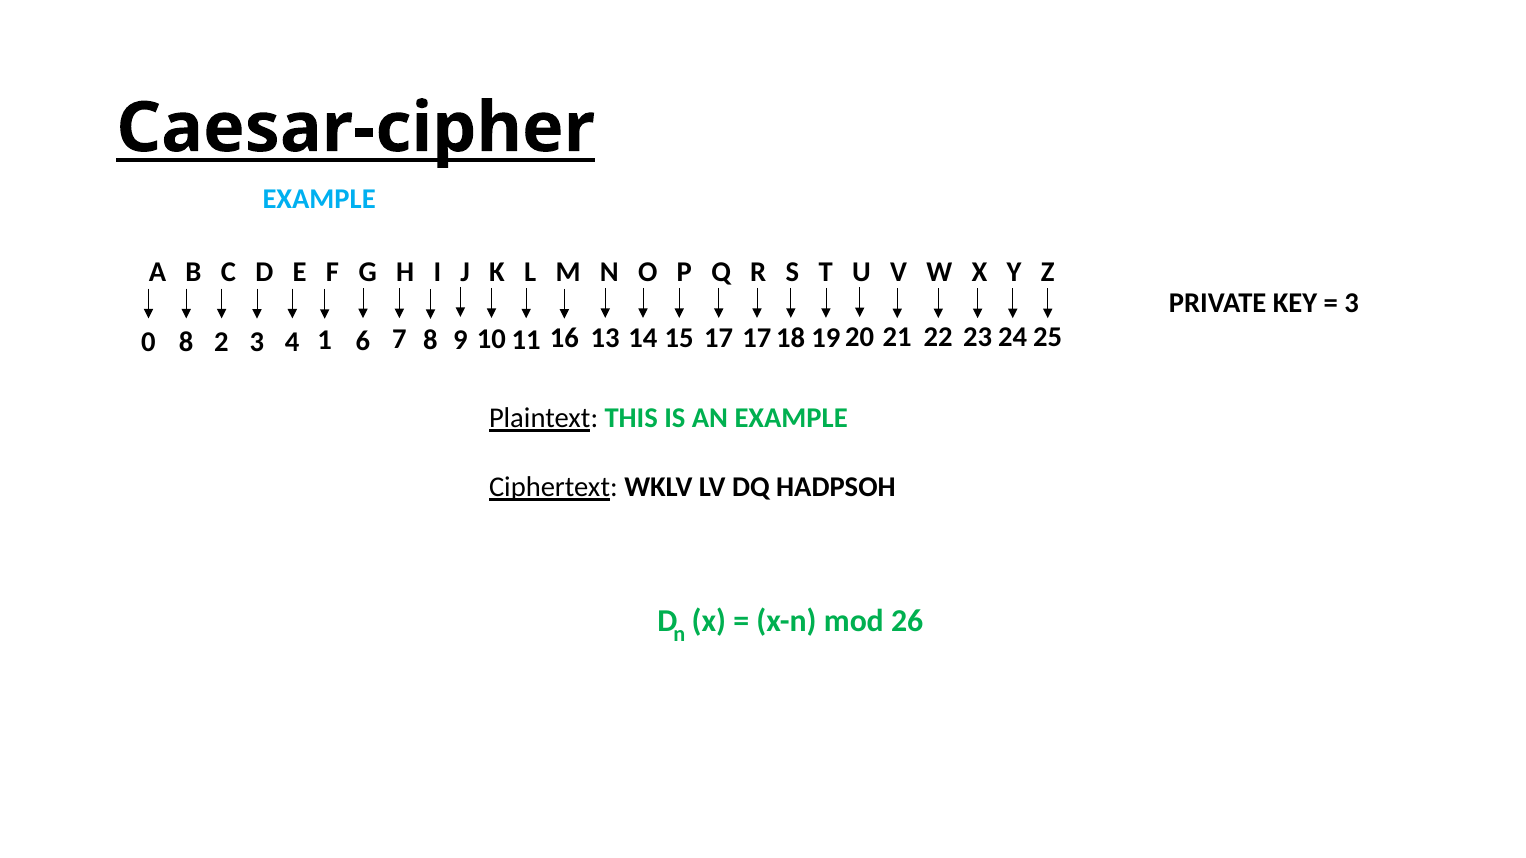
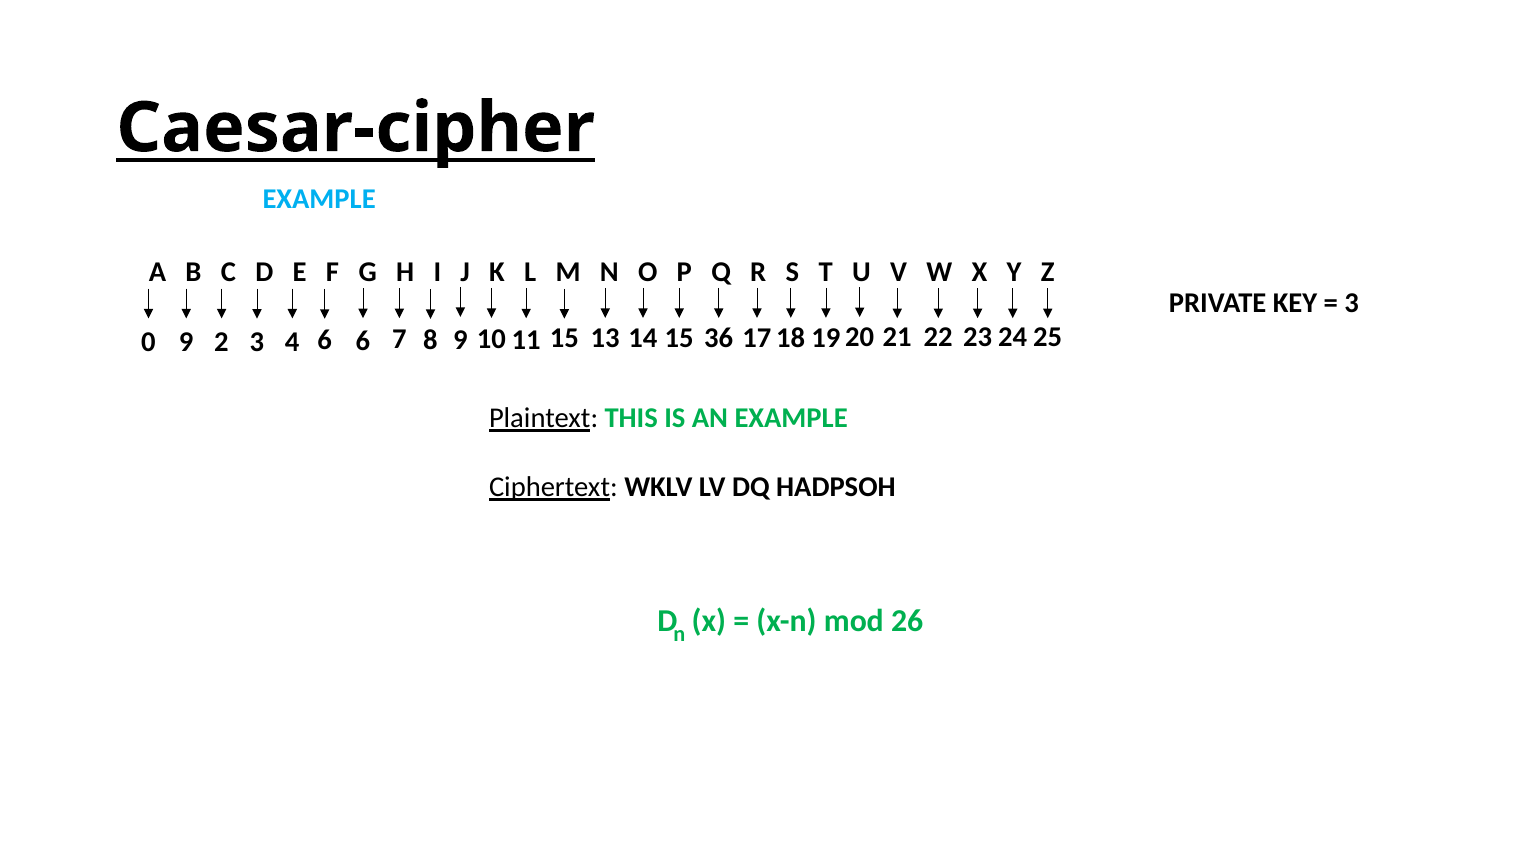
0 8: 8 -> 9
4 1: 1 -> 6
16 at (564, 338): 16 -> 15
17: 17 -> 36
